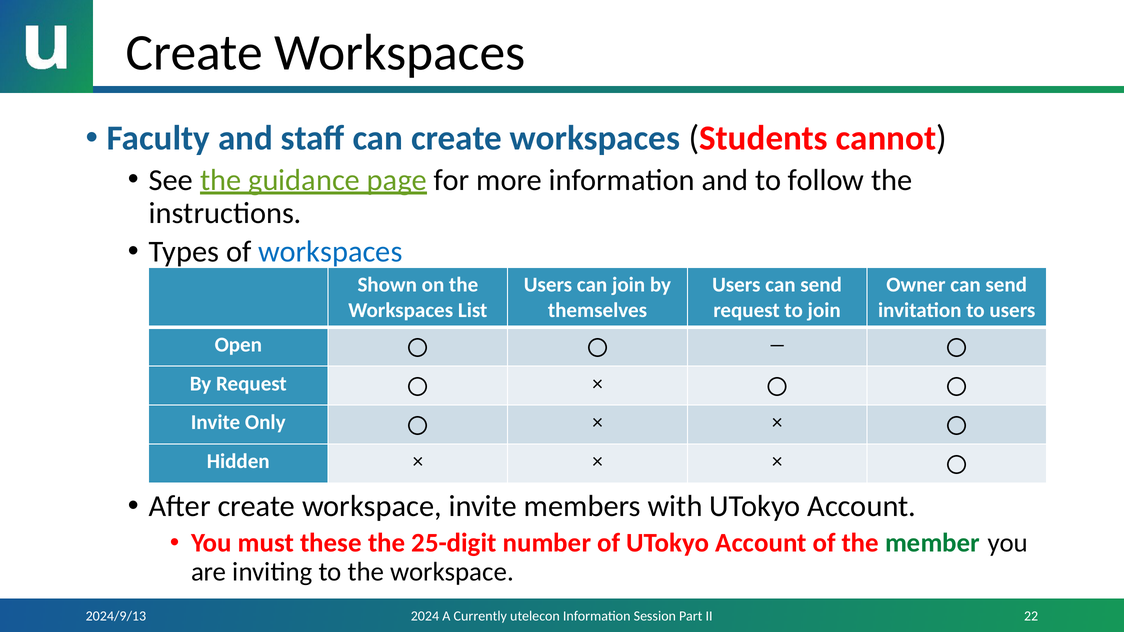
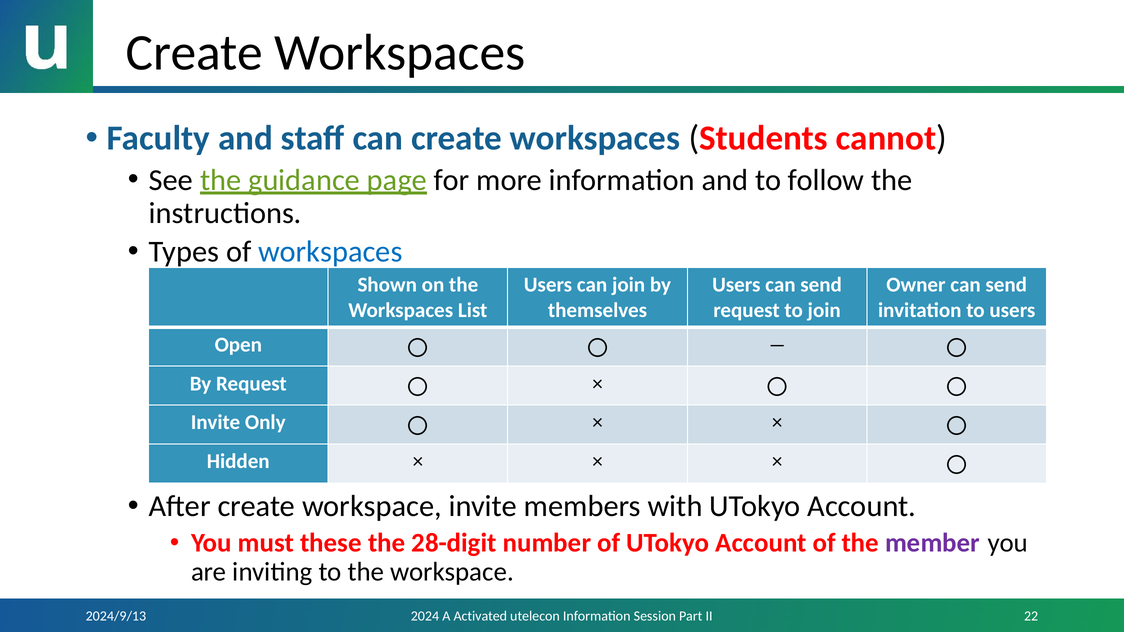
25-digit: 25-digit -> 28-digit
member colour: green -> purple
Currently: Currently -> Activated
